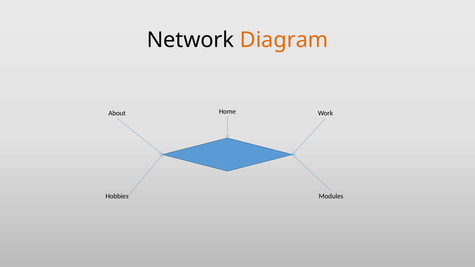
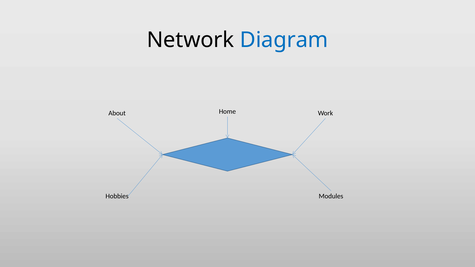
Diagram colour: orange -> blue
